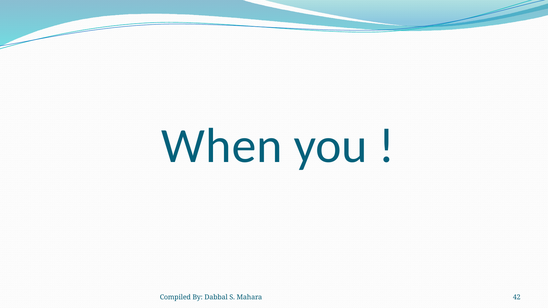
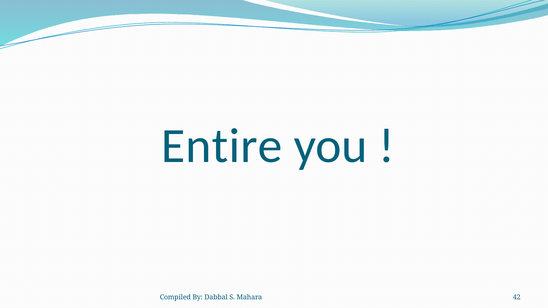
When: When -> Entire
